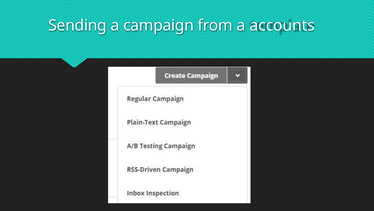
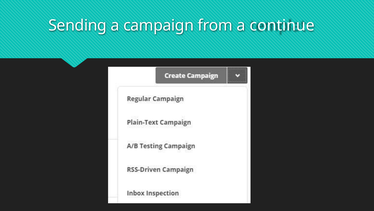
accounts: accounts -> continue
